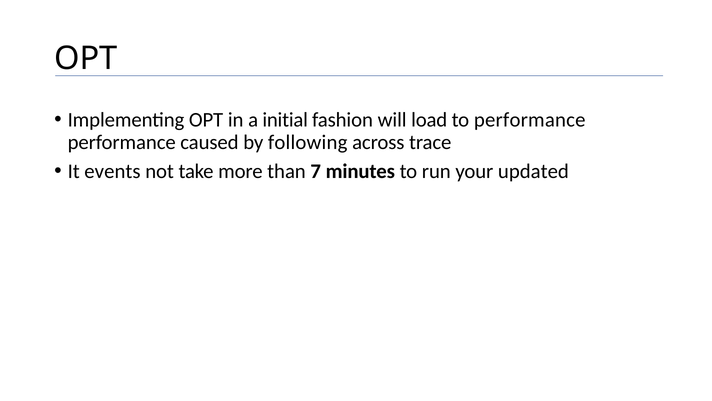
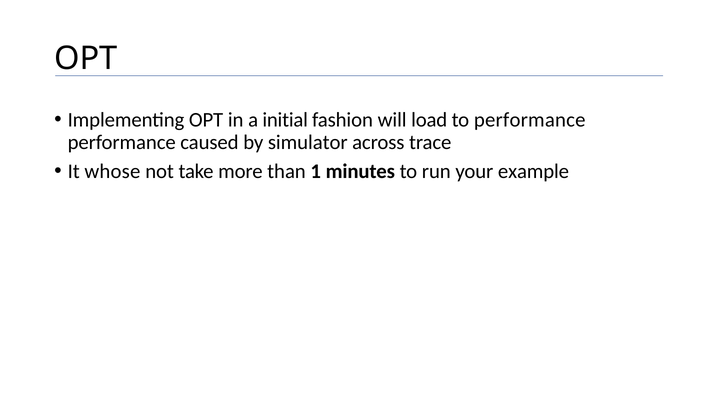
following: following -> simulator
events: events -> whose
7: 7 -> 1
updated: updated -> example
